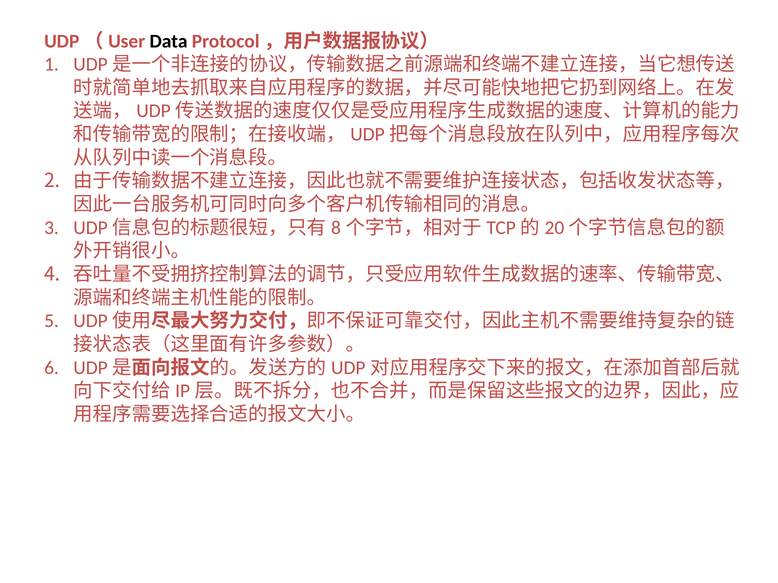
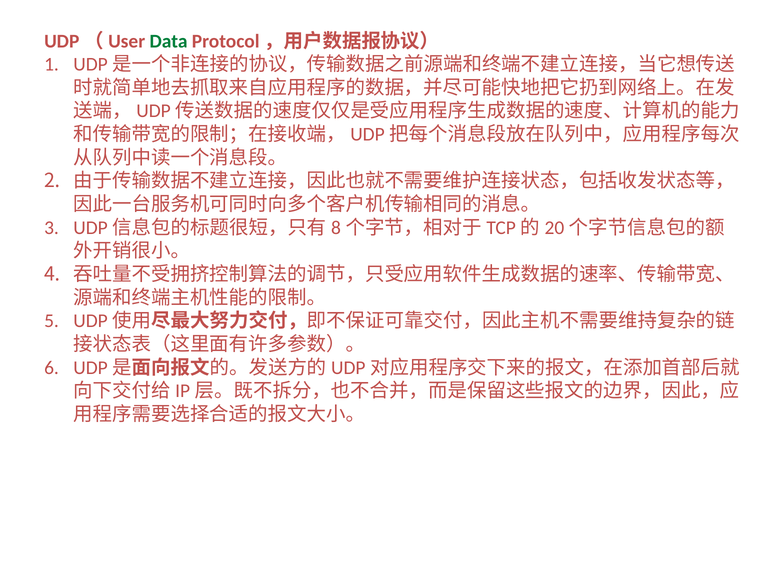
Data colour: black -> green
